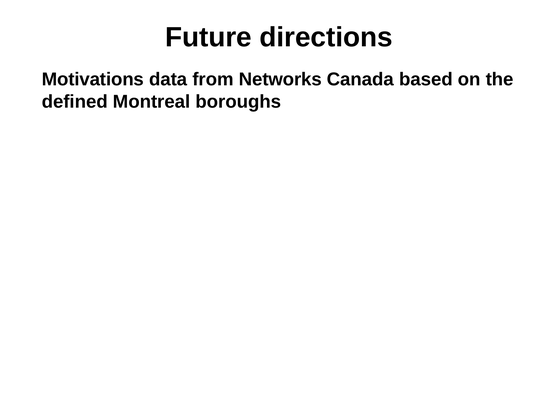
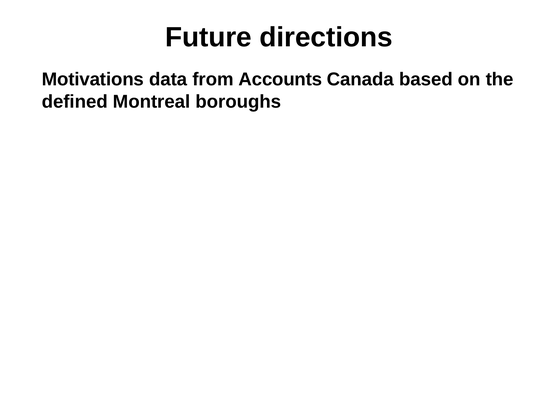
Networks: Networks -> Accounts
